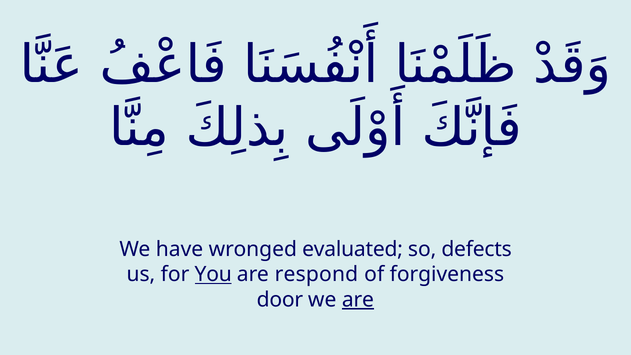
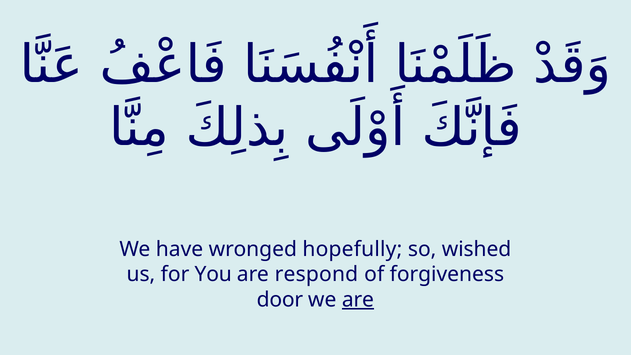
evaluated: evaluated -> hopefully
defects: defects -> wished
You underline: present -> none
